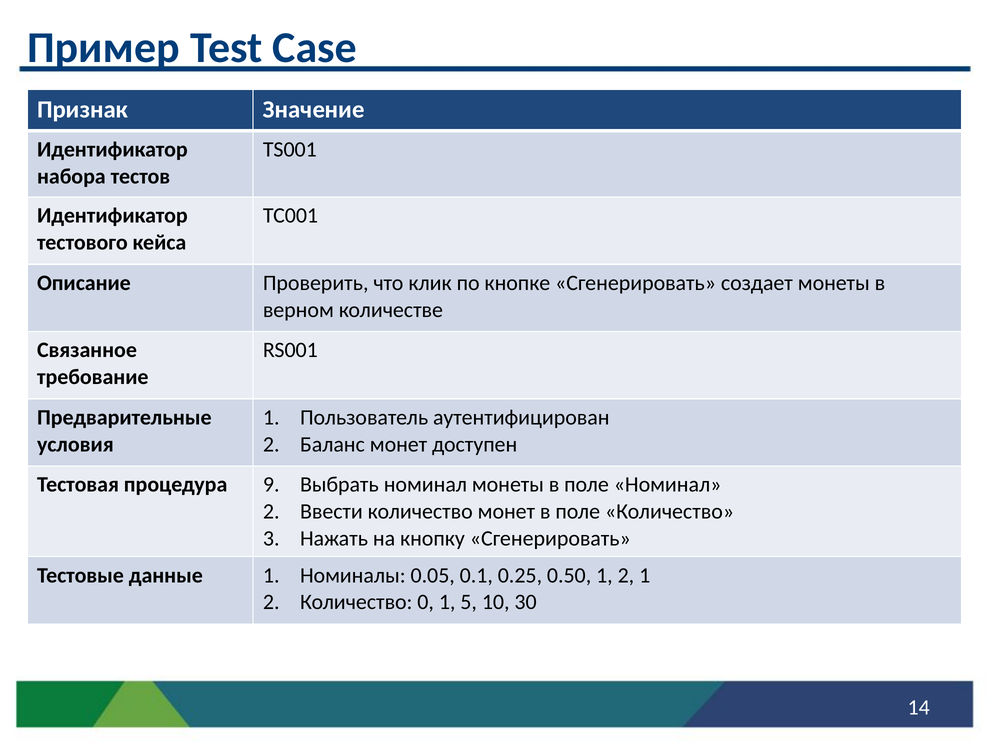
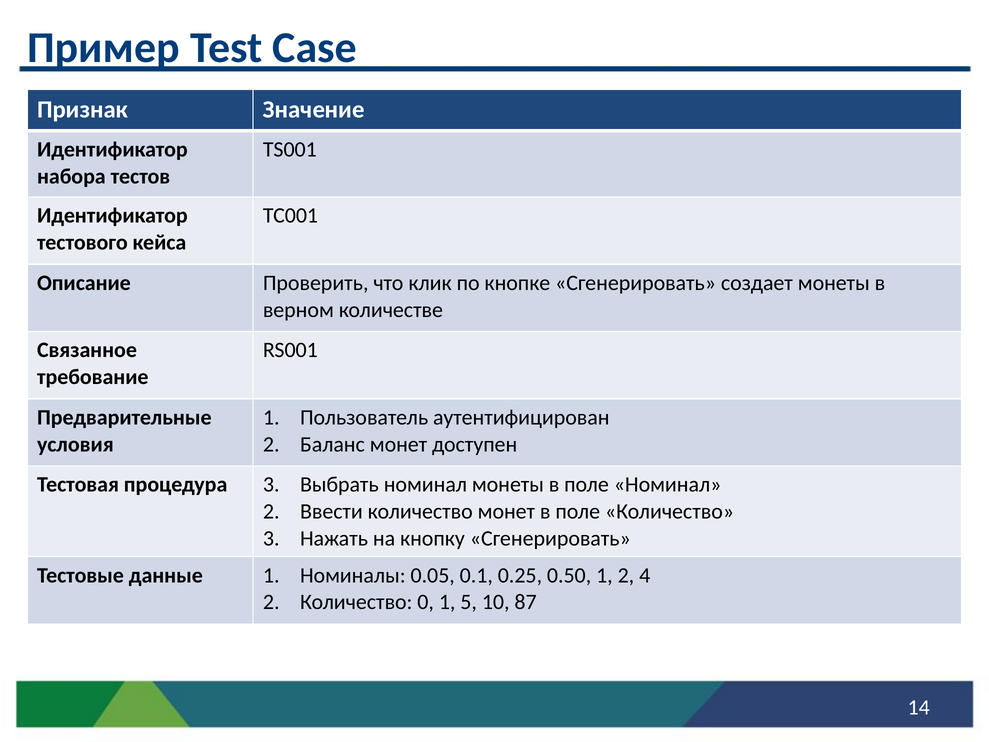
процедура 9: 9 -> 3
2 1: 1 -> 4
30: 30 -> 87
